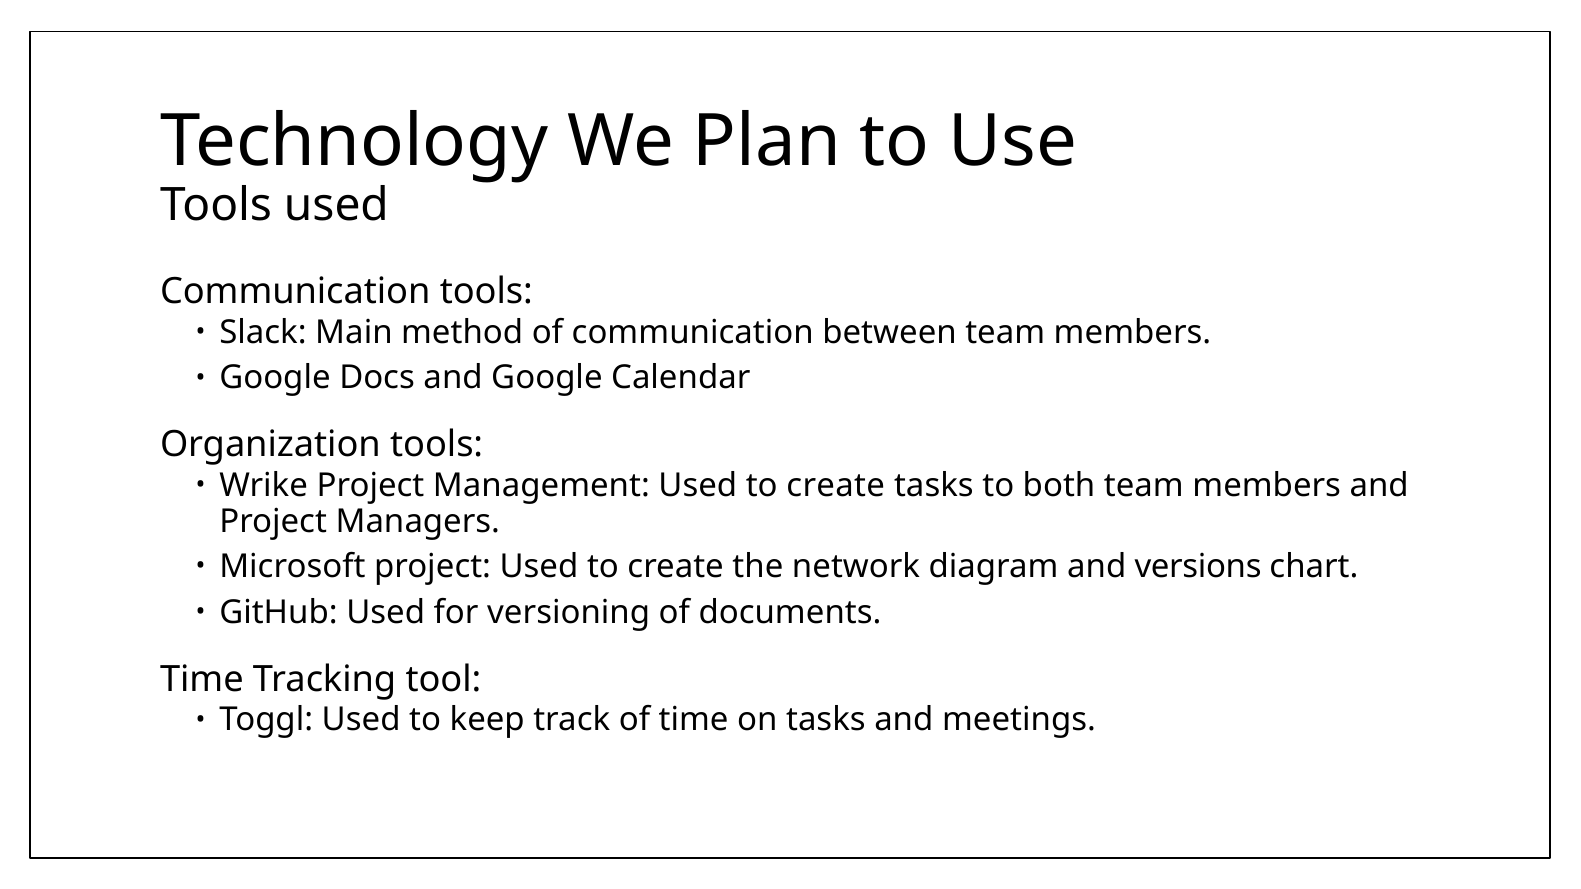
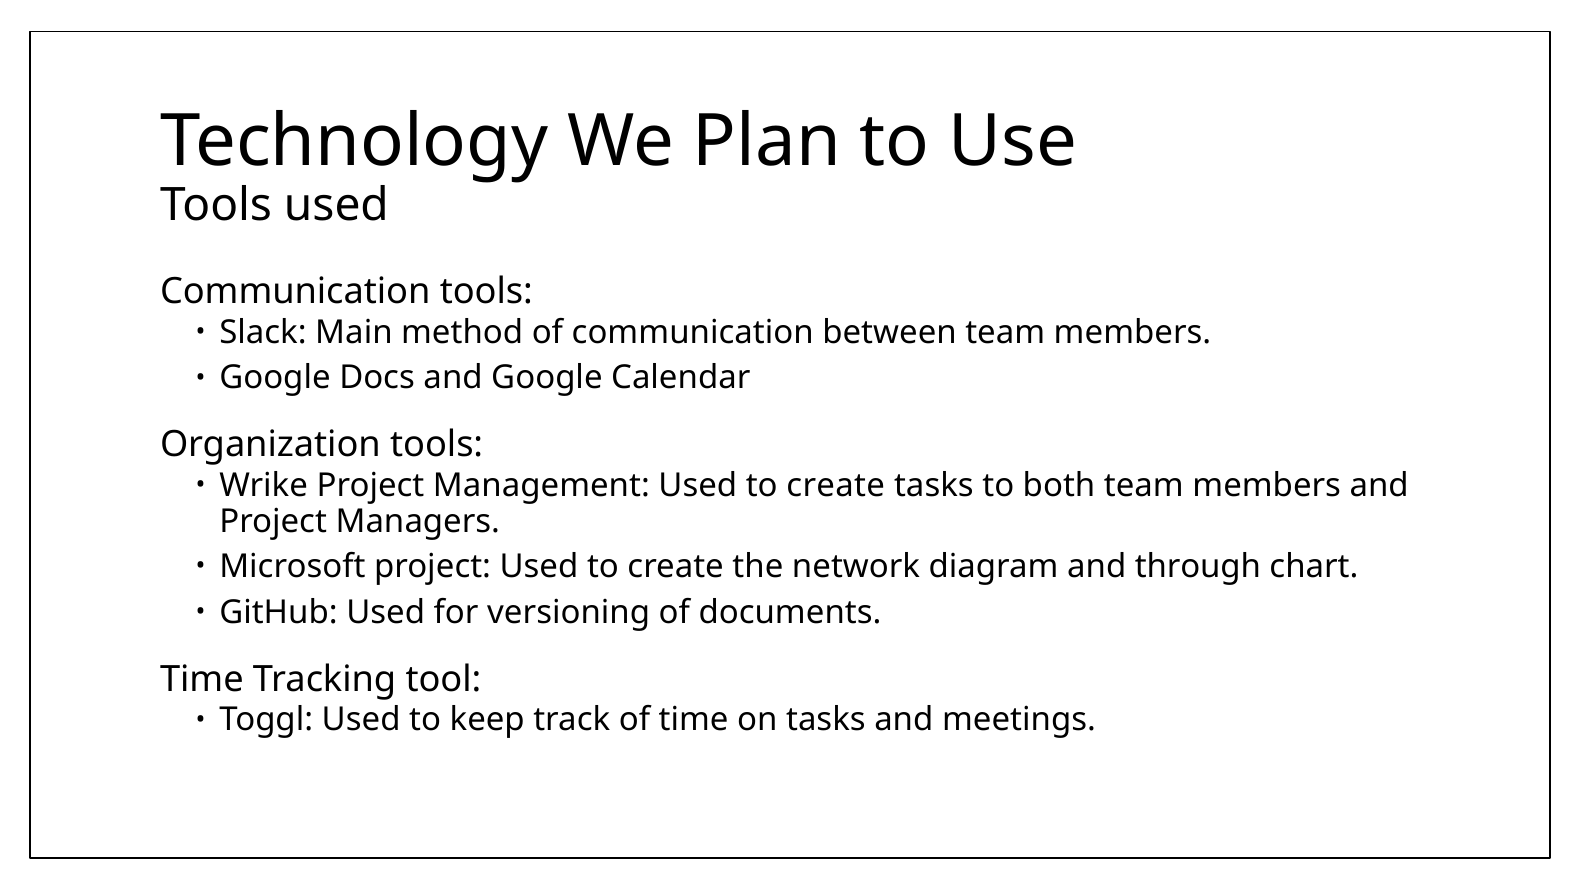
versions: versions -> through
